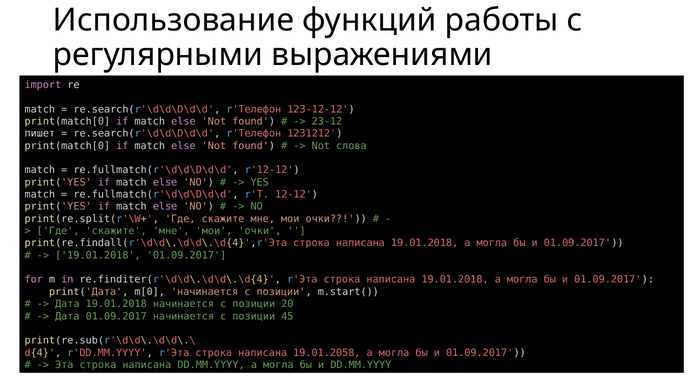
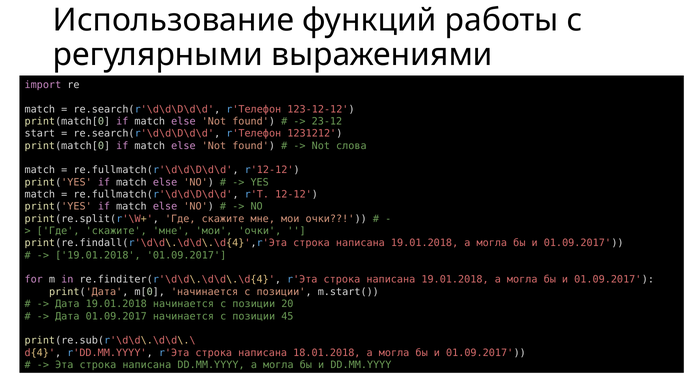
пишет: пишет -> start
19.01.2058: 19.01.2058 -> 18.01.2018
